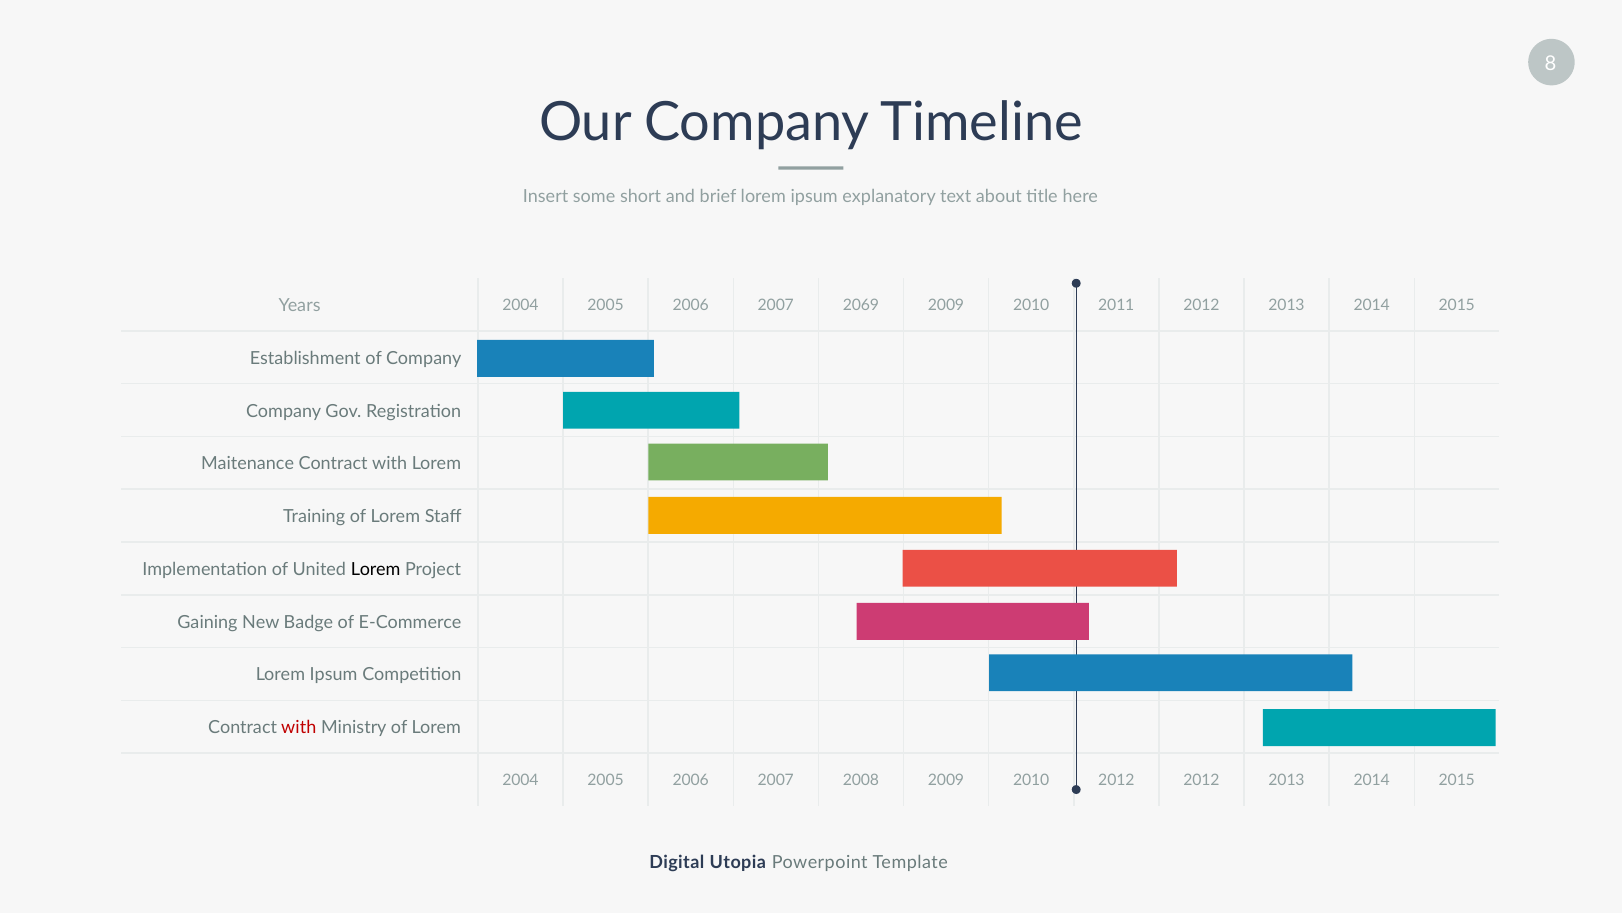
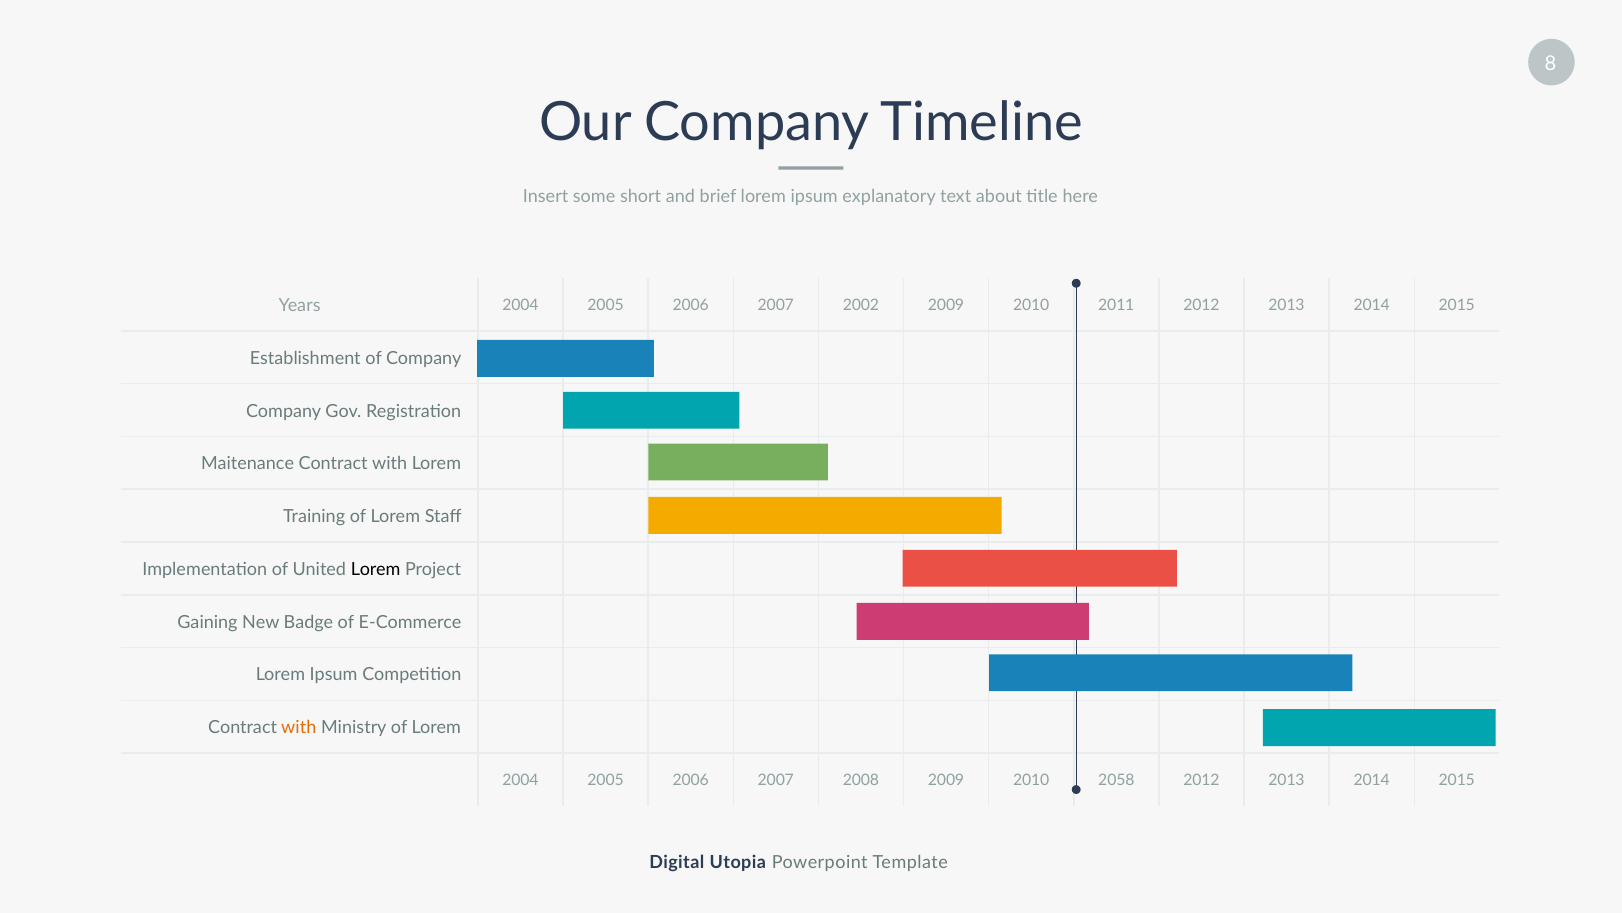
2069: 2069 -> 2002
with at (299, 727) colour: red -> orange
2010 2012: 2012 -> 2058
